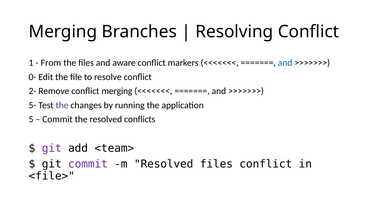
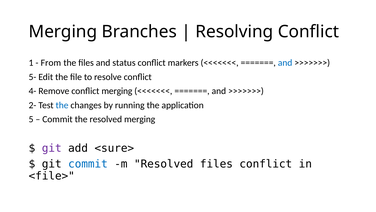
aware: aware -> status
0-: 0- -> 5-
2-: 2- -> 4-
5-: 5- -> 2-
the at (62, 105) colour: purple -> blue
resolved conflicts: conflicts -> merging
<team>: <team> -> <sure>
commit at (88, 164) colour: purple -> blue
